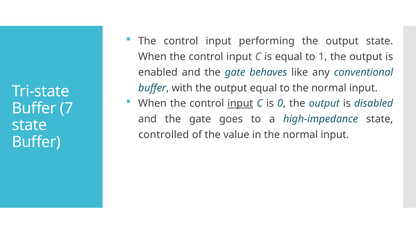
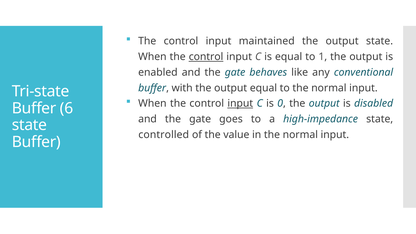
performing: performing -> maintained
control at (206, 57) underline: none -> present
7: 7 -> 6
